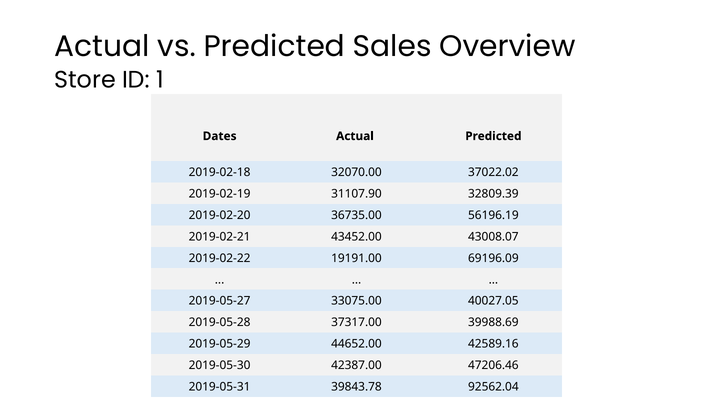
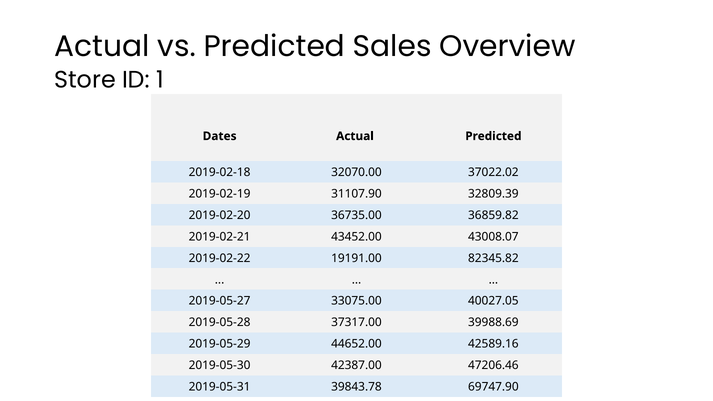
56196.19: 56196.19 -> 36859.82
69196.09: 69196.09 -> 82345.82
92562.04: 92562.04 -> 69747.90
